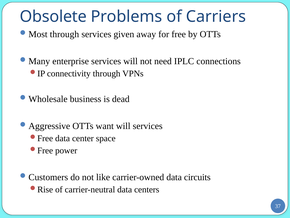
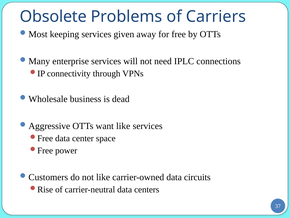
through at (64, 34): through -> keeping
want will: will -> like
